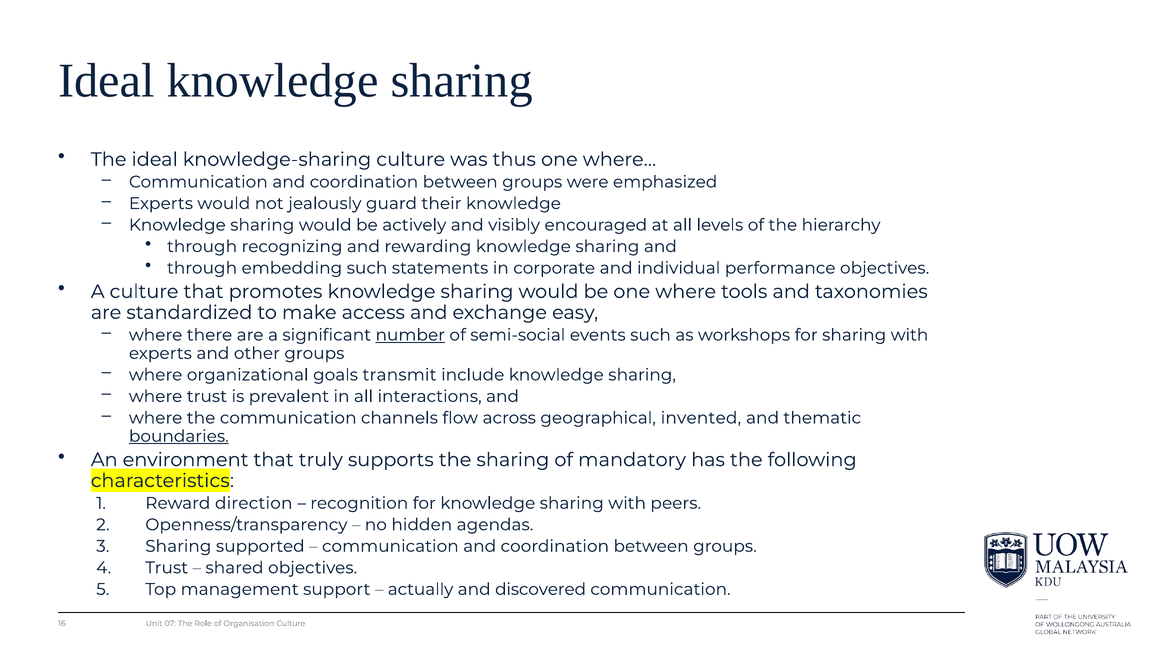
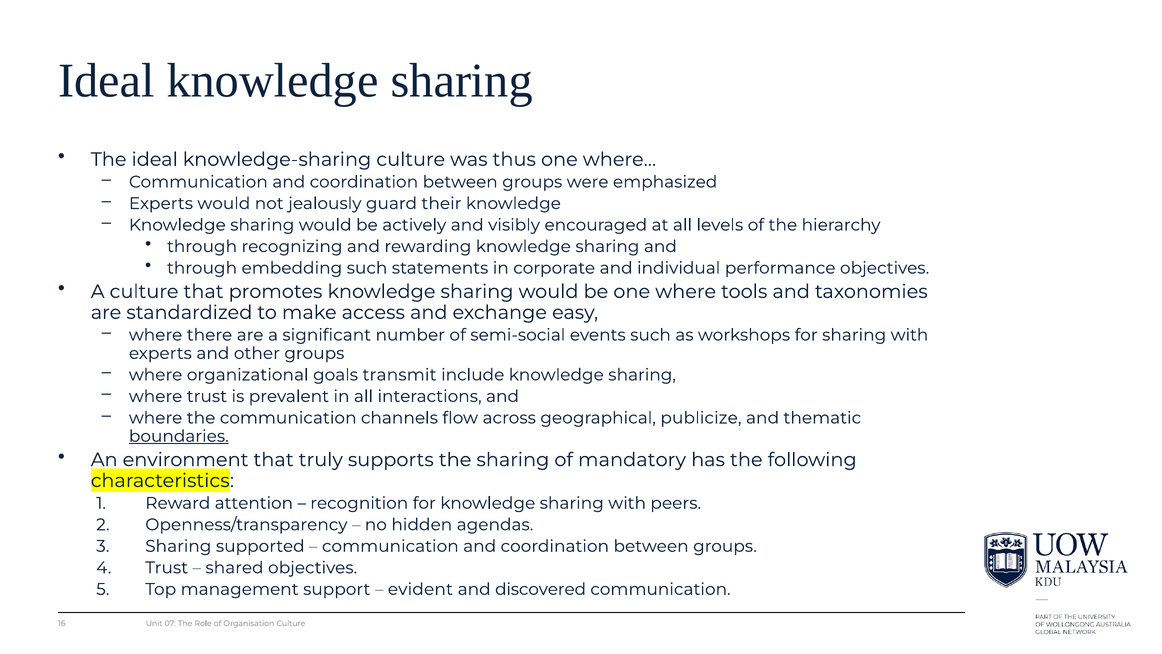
number underline: present -> none
invented: invented -> publicize
direction: direction -> attention
actually: actually -> evident
